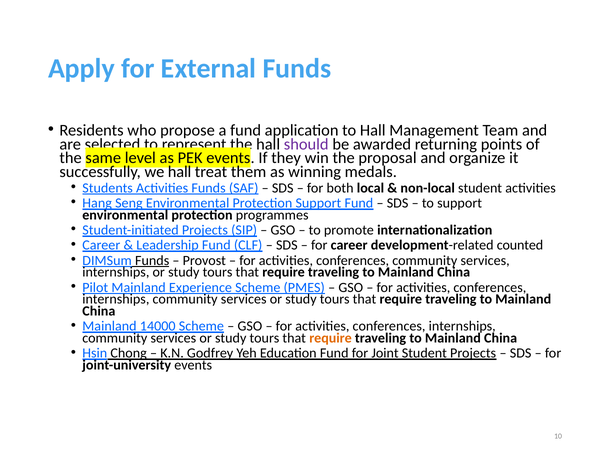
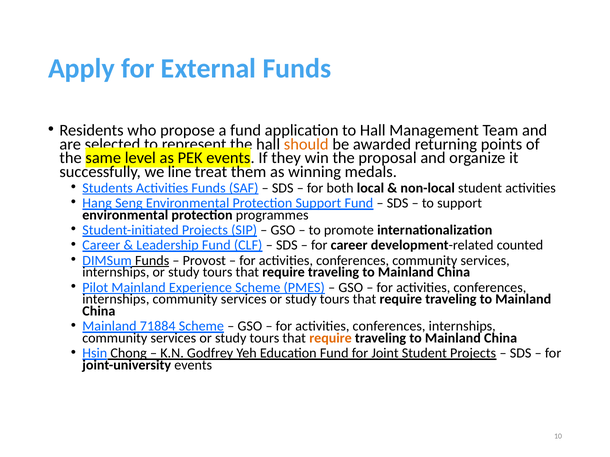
should colour: purple -> orange
we hall: hall -> line
14000: 14000 -> 71884
